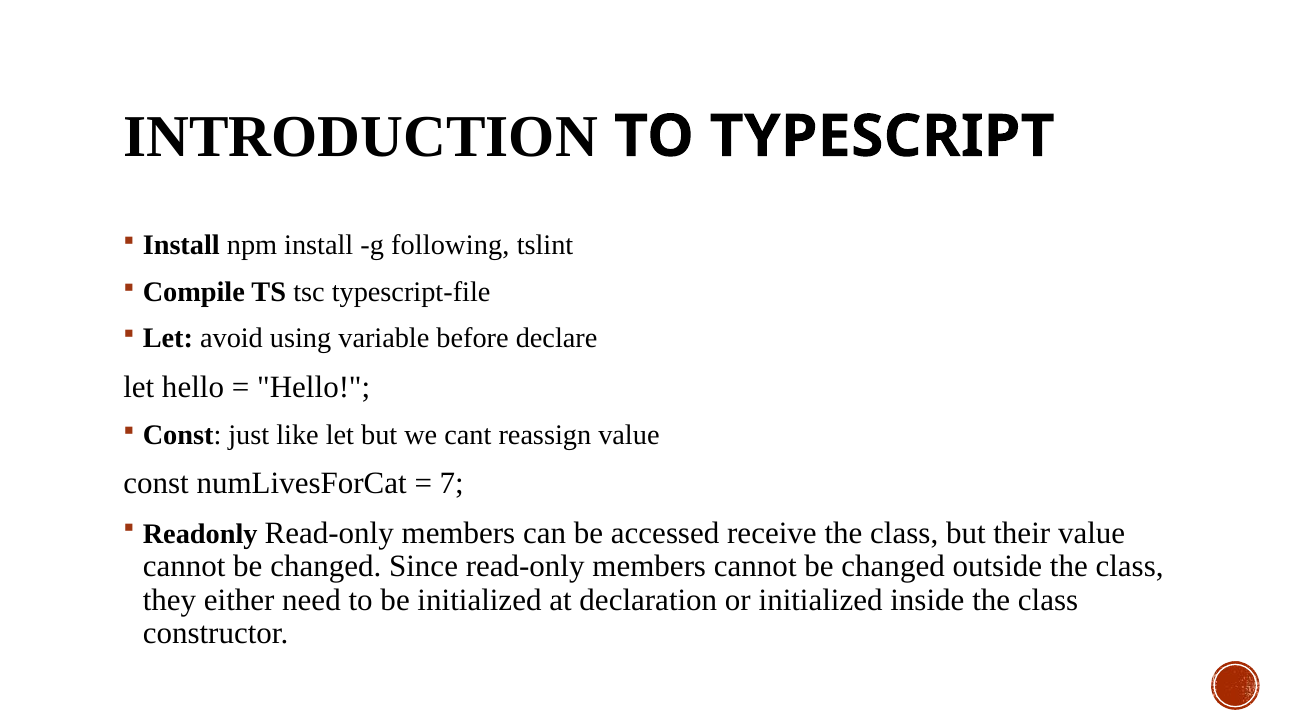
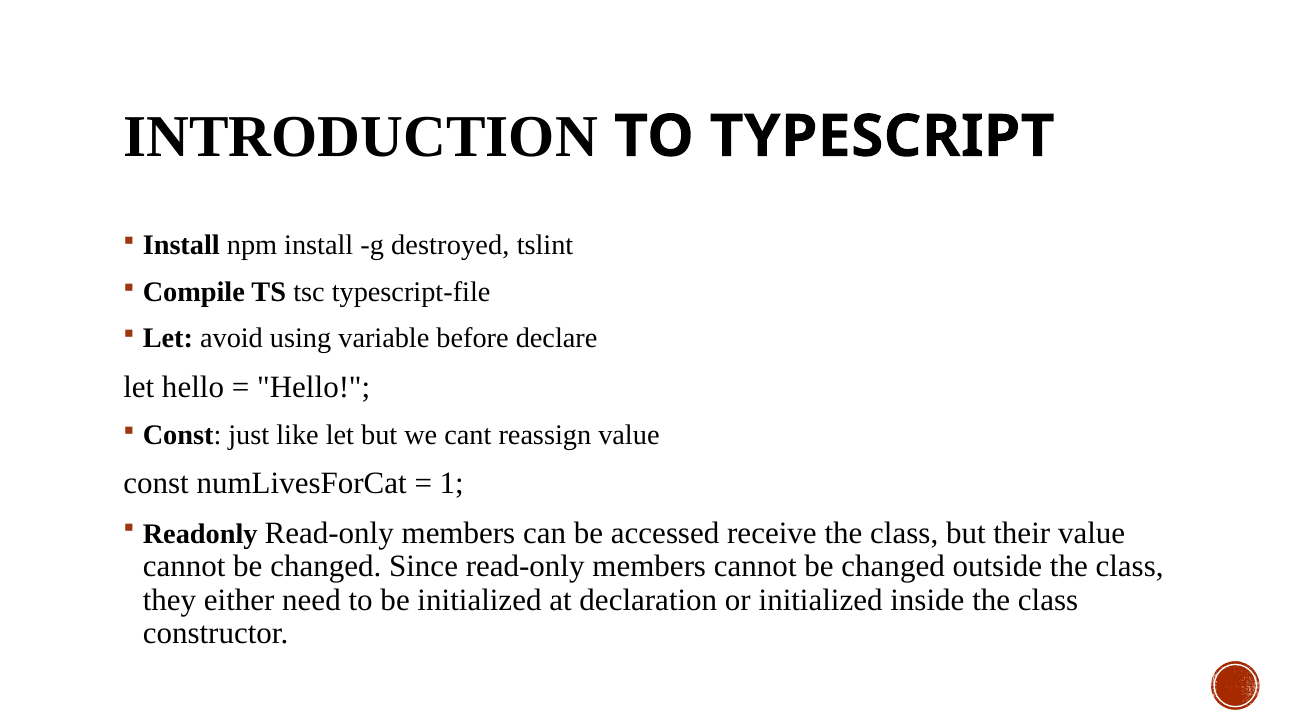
following: following -> destroyed
7: 7 -> 1
